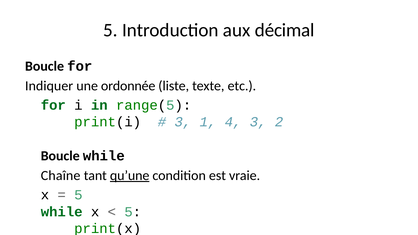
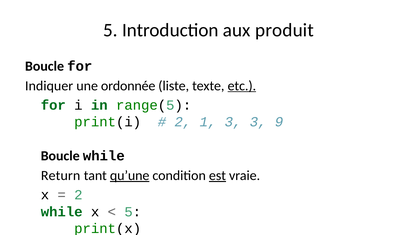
décimal: décimal -> produit
etc underline: none -> present
3 at (183, 122): 3 -> 2
1 4: 4 -> 3
2: 2 -> 9
Chaîne: Chaîne -> Return
est underline: none -> present
5 at (78, 195): 5 -> 2
